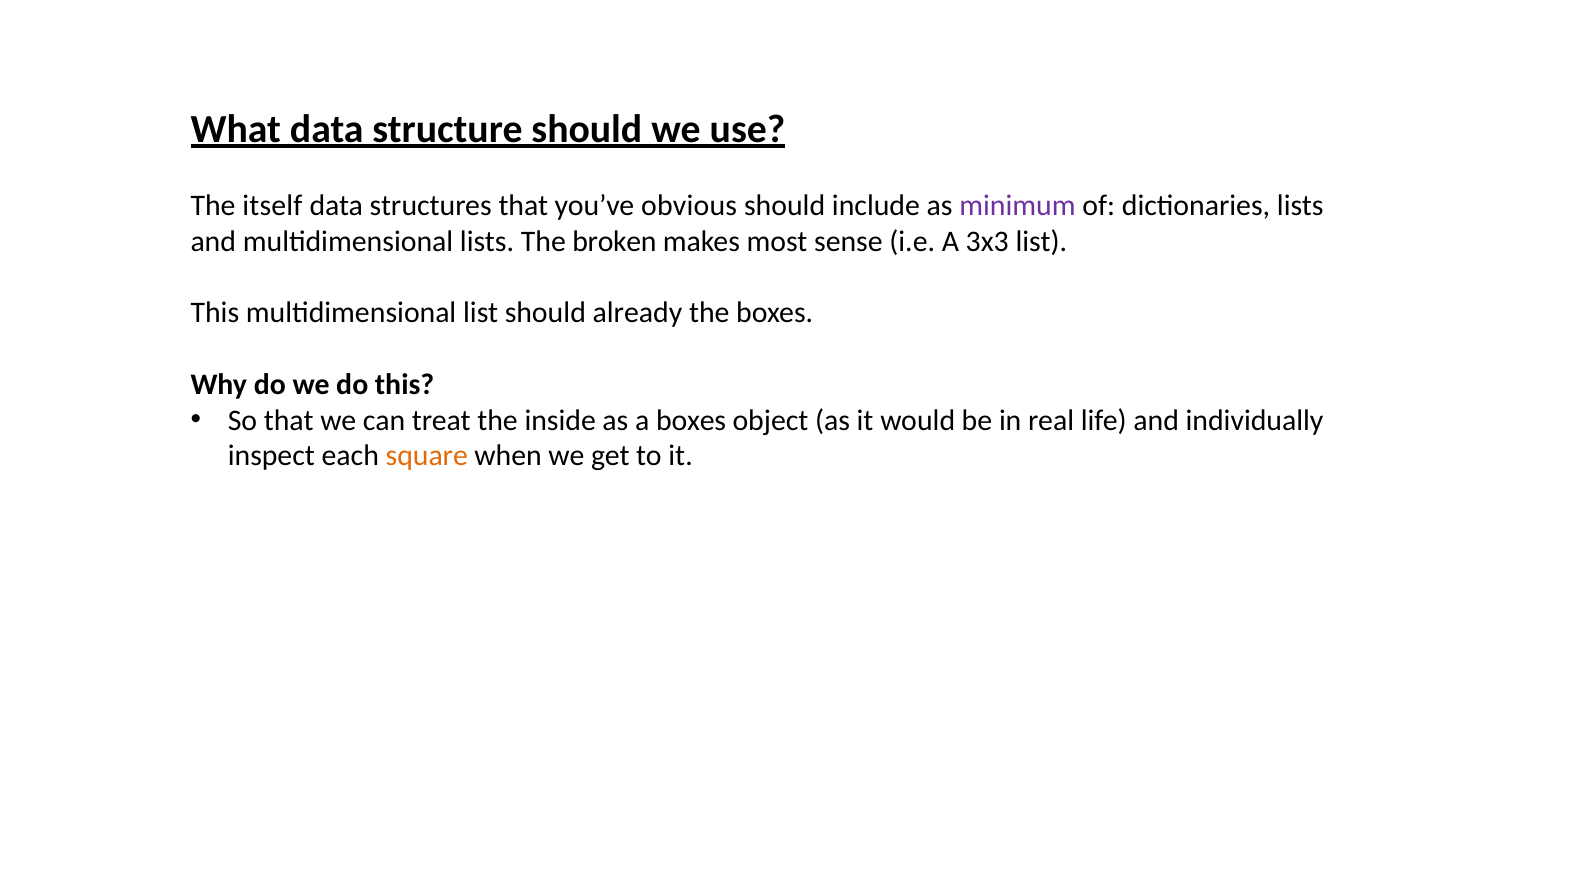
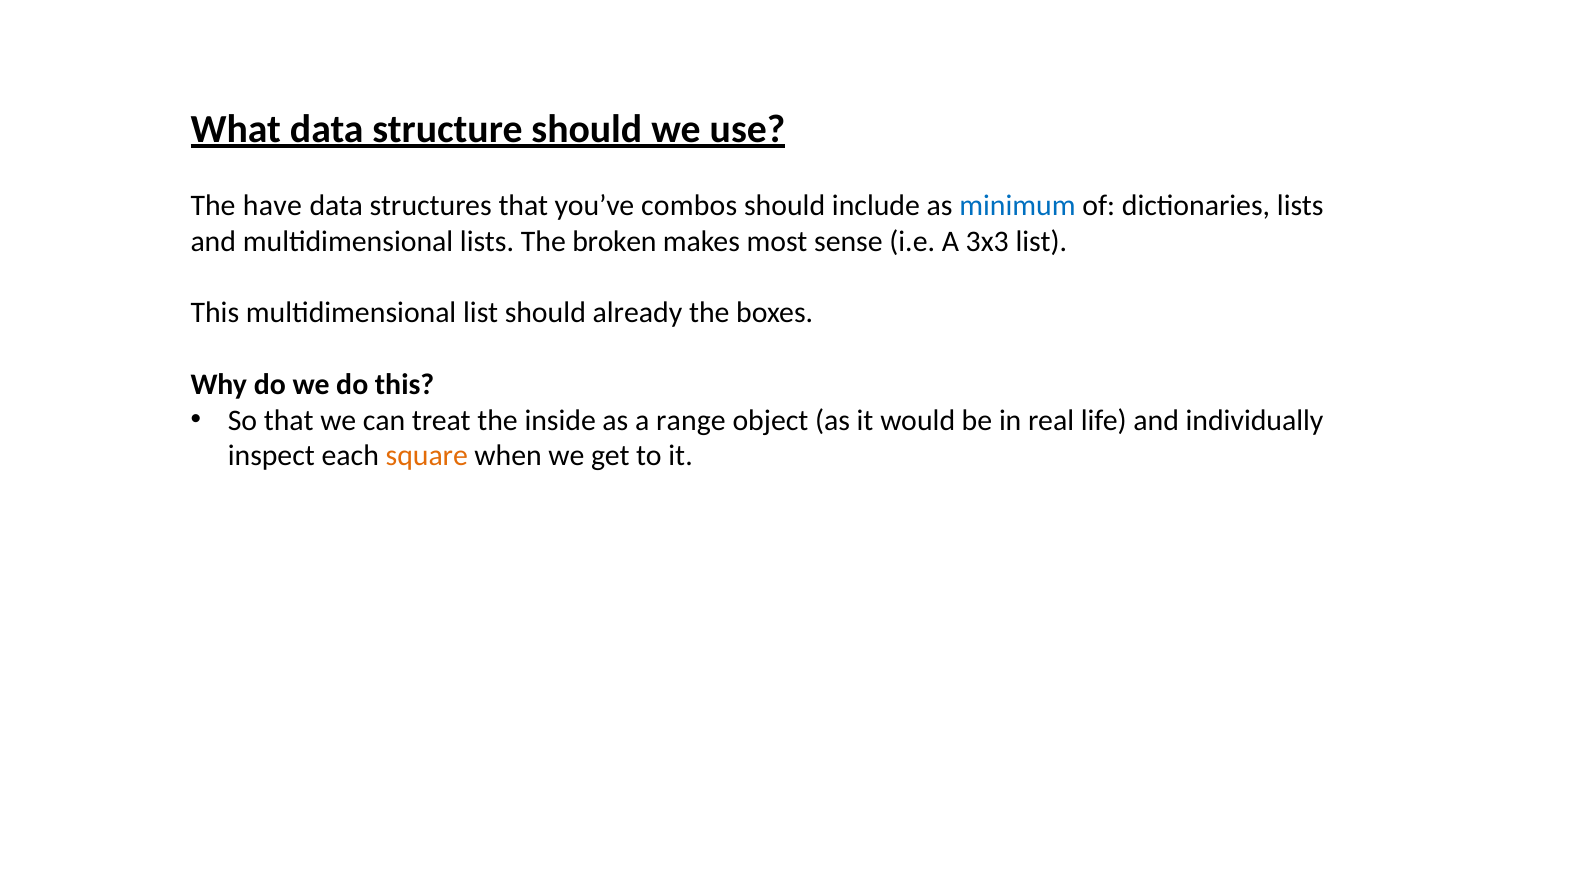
itself: itself -> have
obvious: obvious -> combos
minimum colour: purple -> blue
a boxes: boxes -> range
